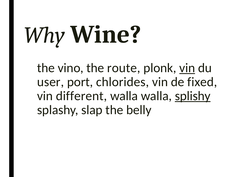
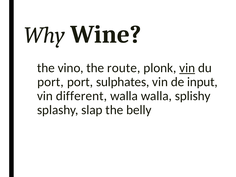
user at (51, 82): user -> port
chlorides: chlorides -> sulphates
fixed: fixed -> input
splishy underline: present -> none
